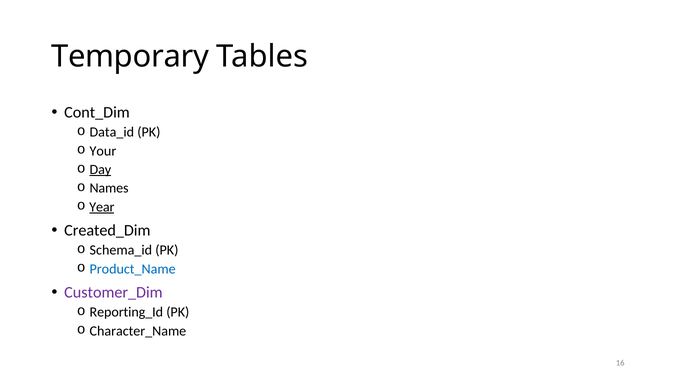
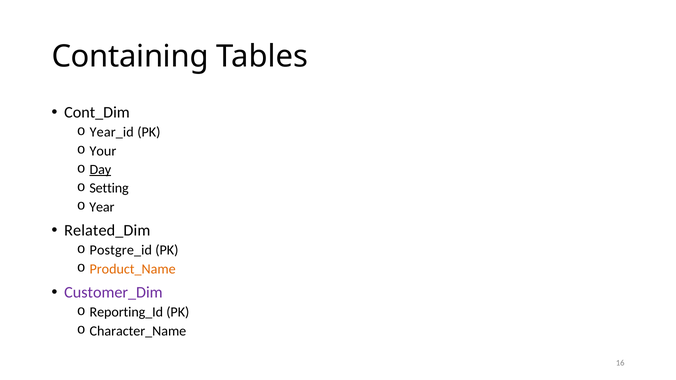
Temporary: Temporary -> Containing
Data_id: Data_id -> Year_id
Names: Names -> Setting
Year underline: present -> none
Created_Dim: Created_Dim -> Related_Dim
Schema_id: Schema_id -> Postgre_id
Product_Name colour: blue -> orange
